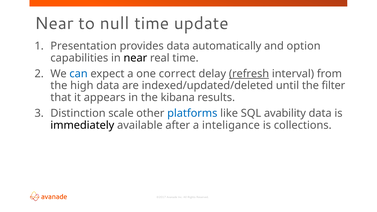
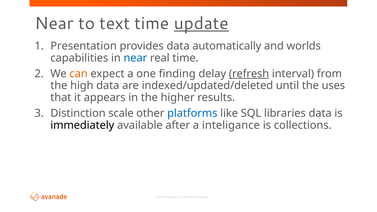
null: null -> text
update underline: none -> present
option: option -> worlds
near at (135, 58) colour: black -> blue
can colour: blue -> orange
correct: correct -> finding
filter: filter -> uses
kibana: kibana -> higher
avability: avability -> libraries
